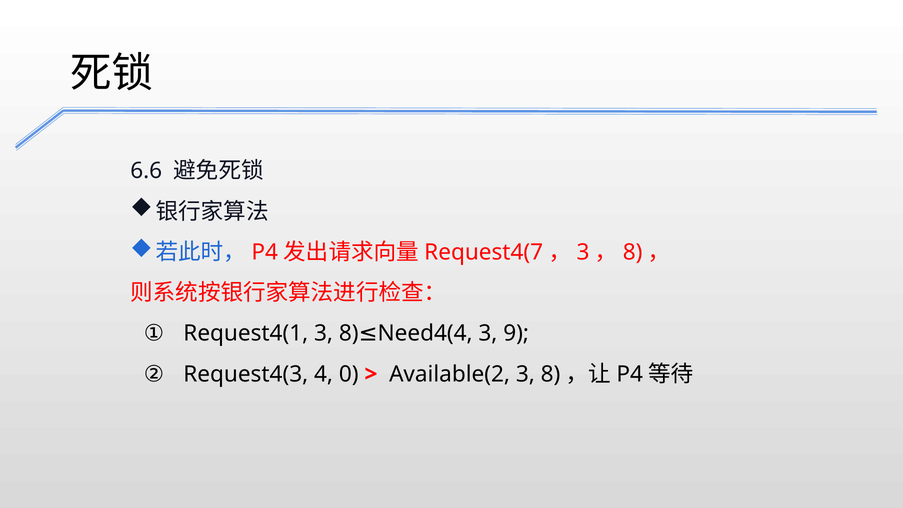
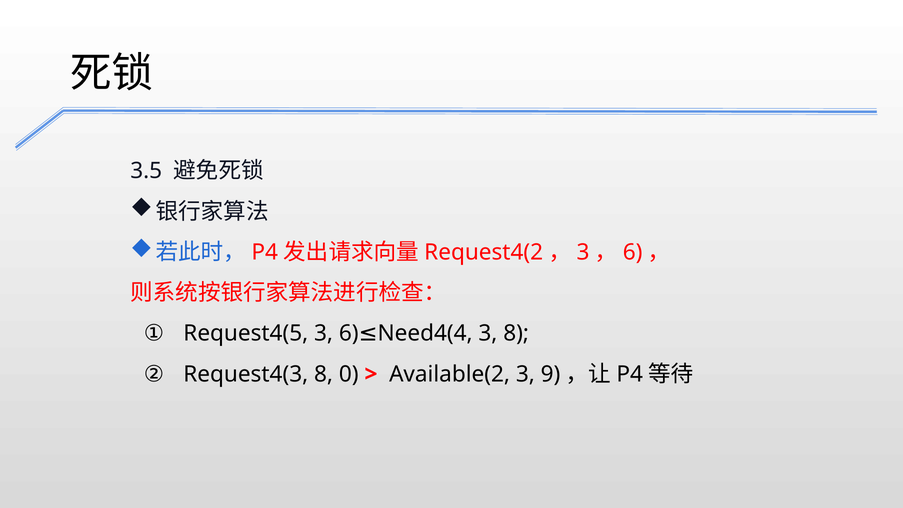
6.6: 6.6 -> 3.5
Request4(7: Request4(7 -> Request4(2
8 at (633, 252): 8 -> 6
Request4(1: Request4(1 -> Request4(5
8 at (349, 333): 8 -> 6
3 9: 9 -> 8
Request4(3 4: 4 -> 8
Available(2 3 8: 8 -> 9
